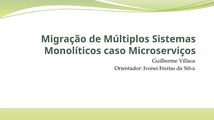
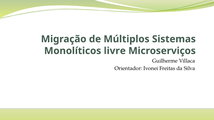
caso: caso -> livre
